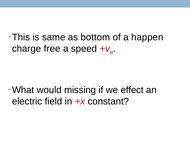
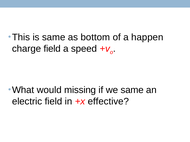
charge free: free -> field
we effect: effect -> same
constant: constant -> effective
